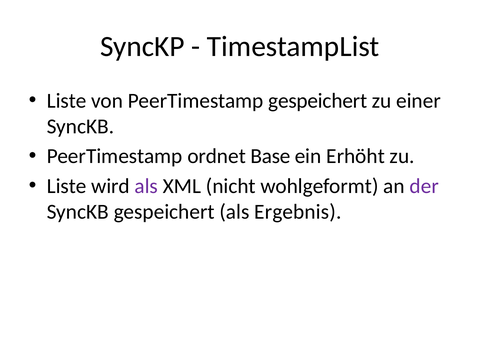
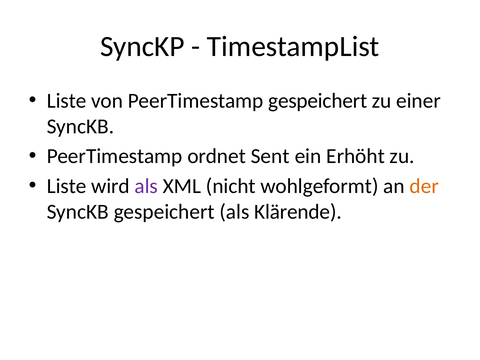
Base: Base -> Sent
der colour: purple -> orange
Ergebnis: Ergebnis -> Klärende
